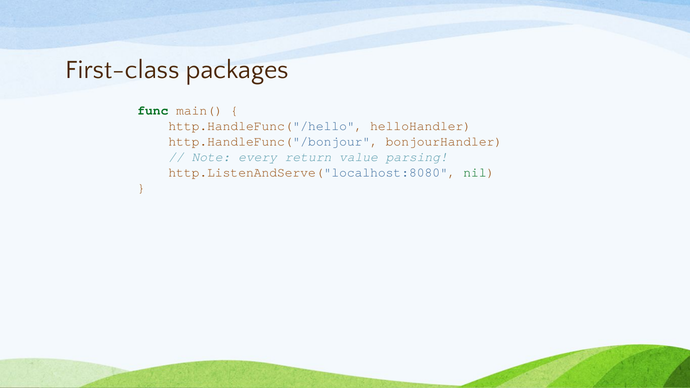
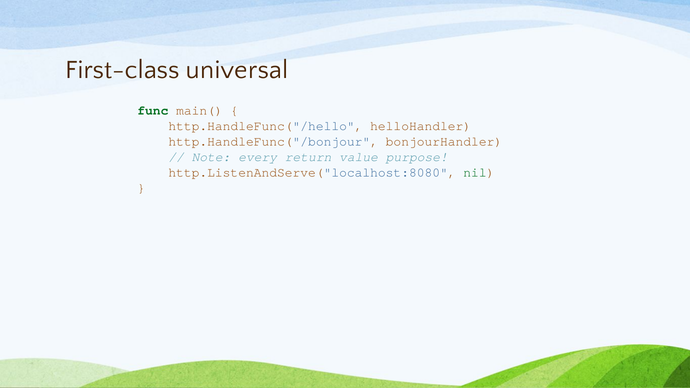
packages: packages -> universal
parsing: parsing -> purpose
